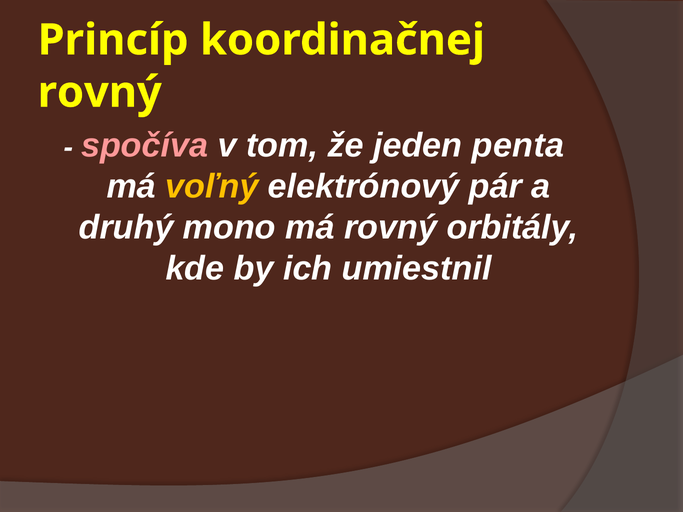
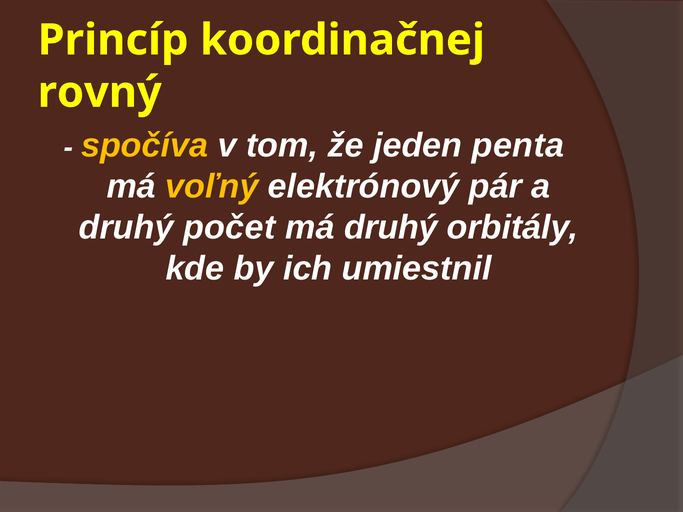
spočíva colour: pink -> yellow
mono: mono -> počet
má rovný: rovný -> druhý
